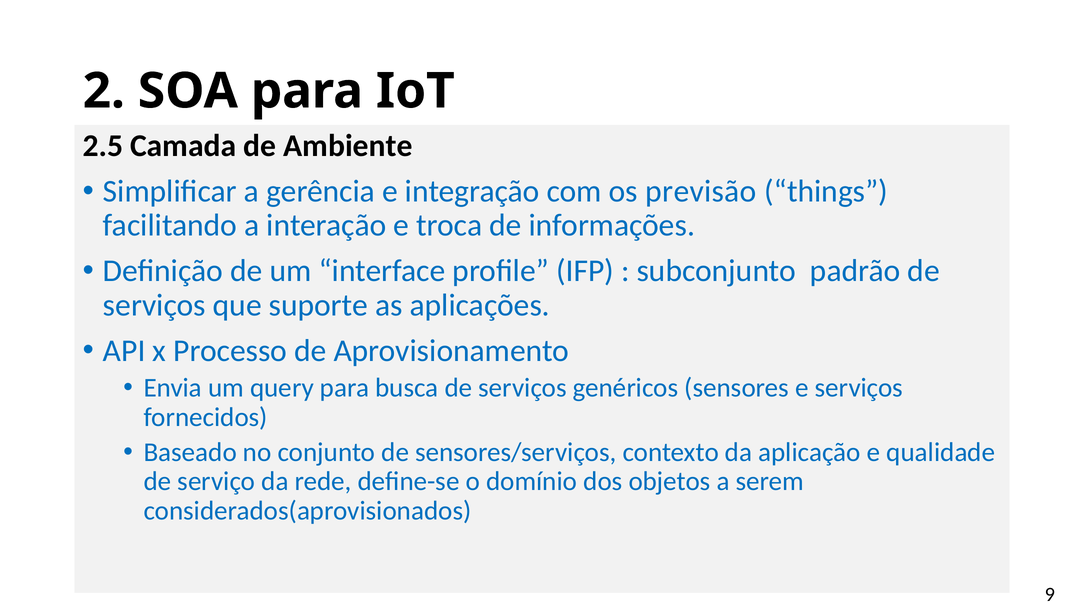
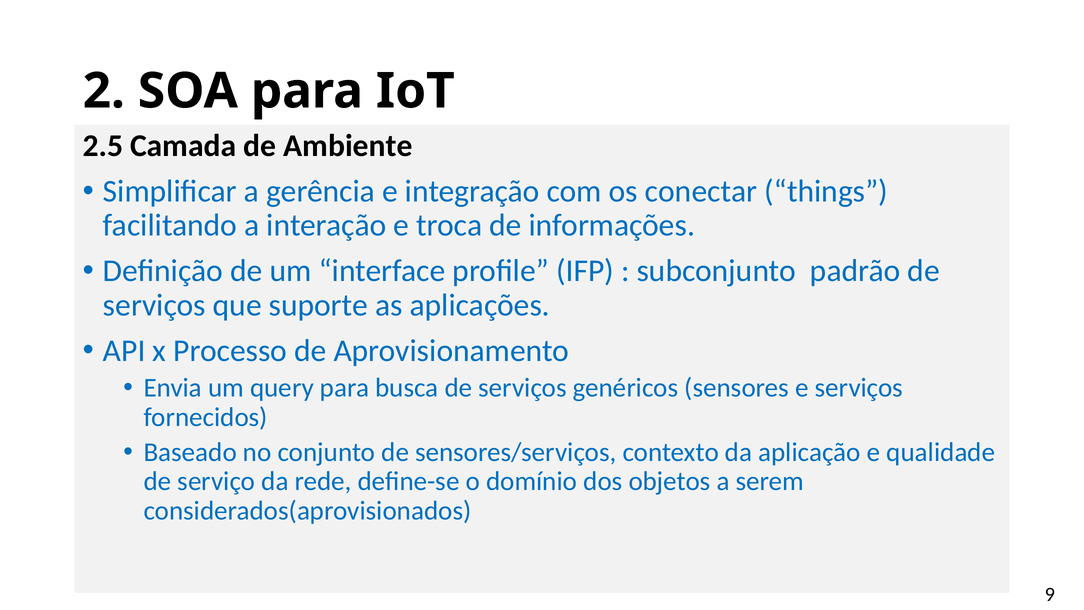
previsão: previsão -> conectar
